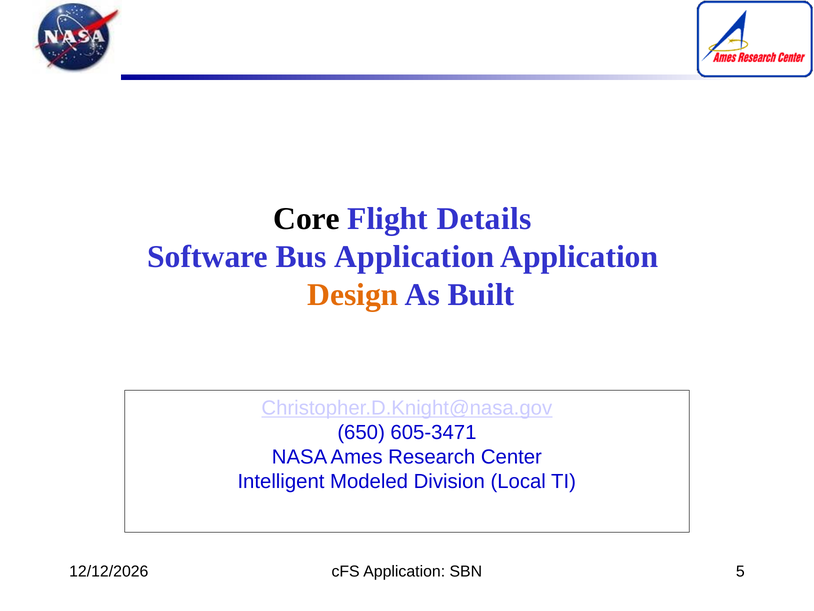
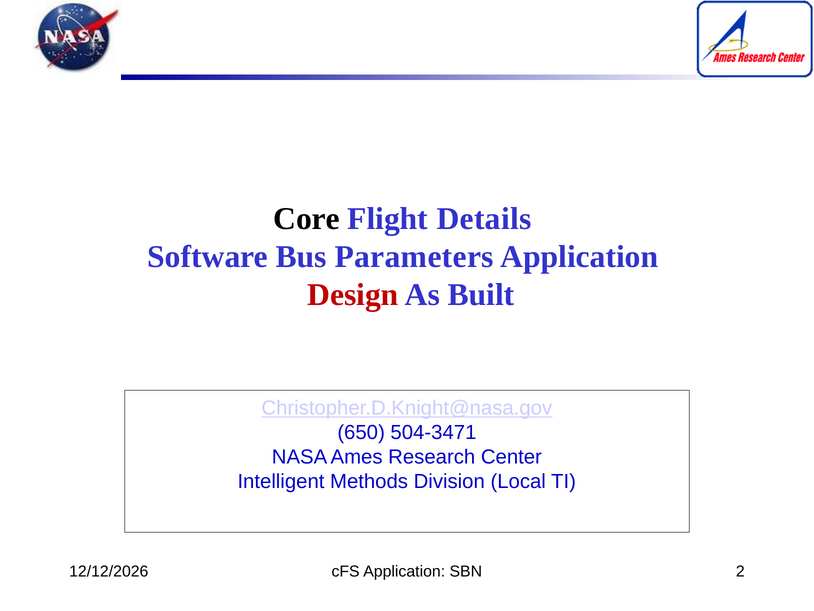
Bus Application: Application -> Parameters
Design colour: orange -> red
605-3471: 605-3471 -> 504-3471
Modeled: Modeled -> Methods
5: 5 -> 2
